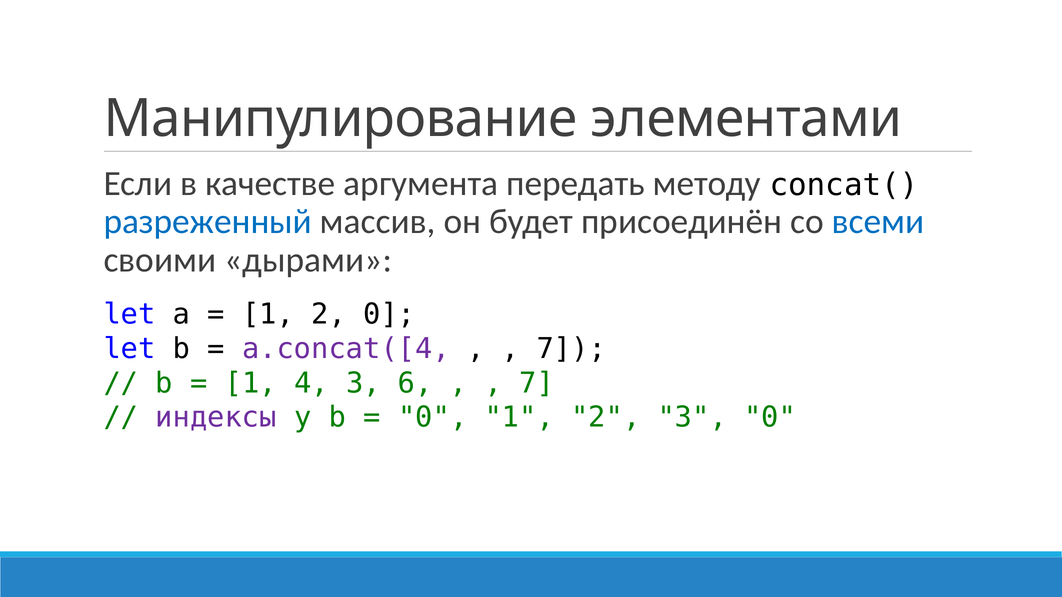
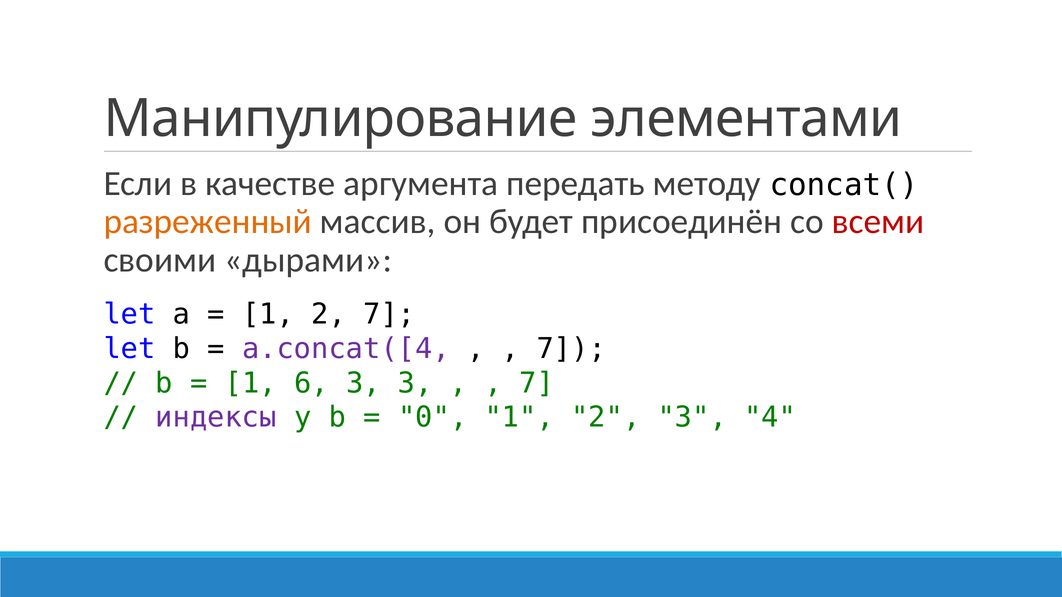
разреженный colour: blue -> orange
всеми colour: blue -> red
2 0: 0 -> 7
4: 4 -> 6
3 6: 6 -> 3
3 0: 0 -> 4
